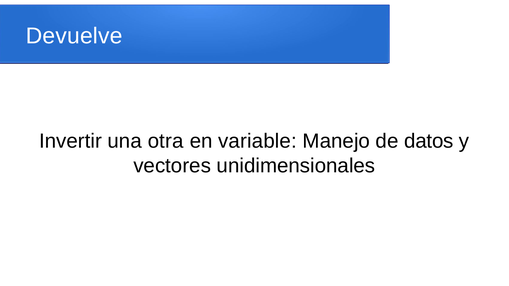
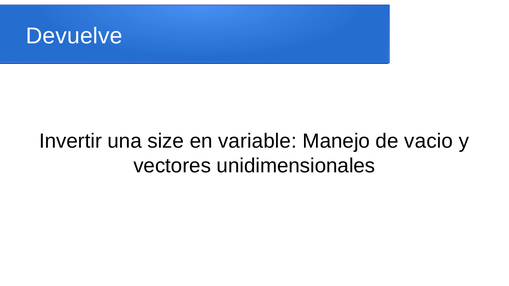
otra: otra -> size
datos: datos -> vacio
